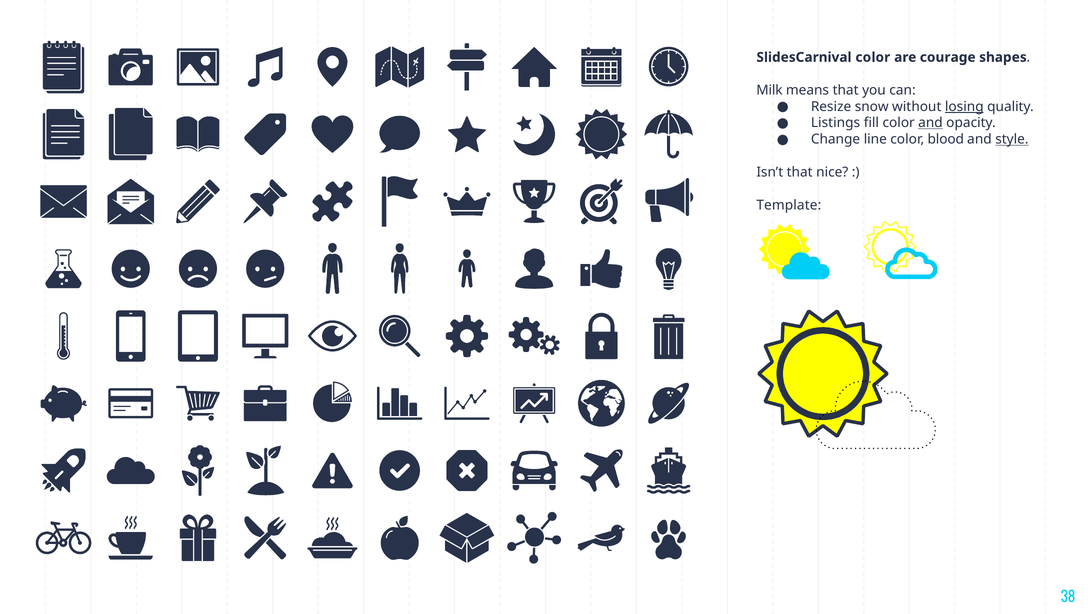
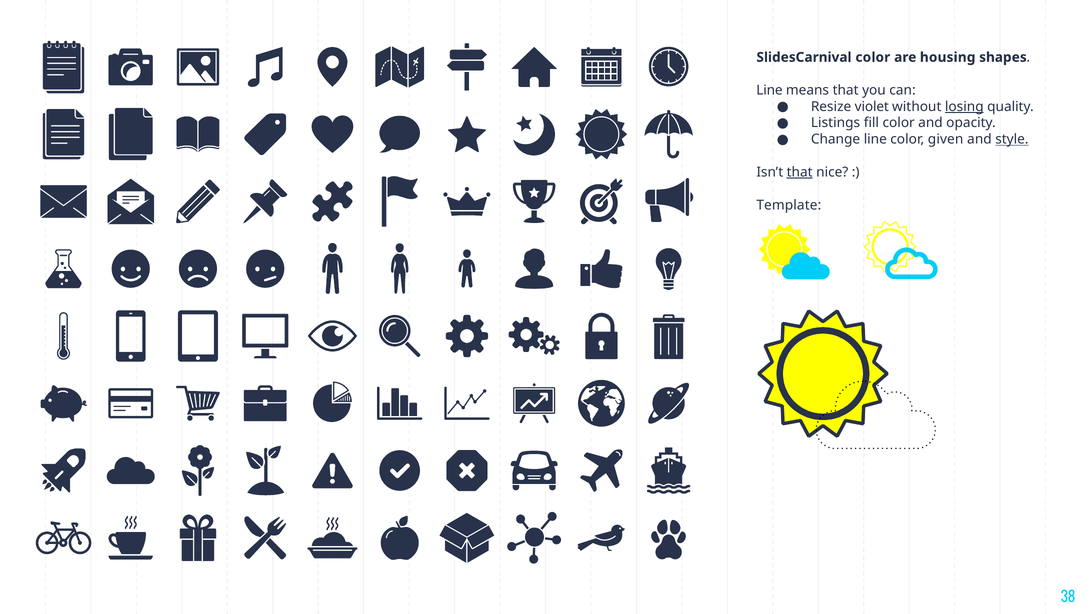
courage: courage -> housing
Milk at (769, 90): Milk -> Line
snow: snow -> violet
and at (930, 123) underline: present -> none
blood: blood -> given
that at (800, 172) underline: none -> present
